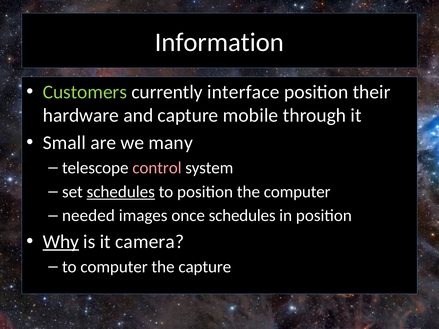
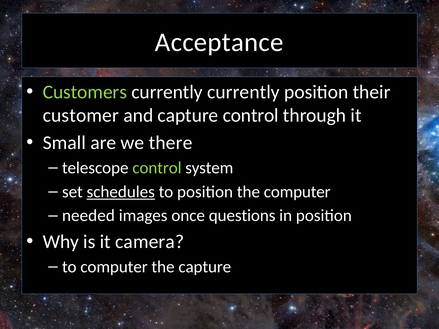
Information: Information -> Acceptance
currently interface: interface -> currently
hardware: hardware -> customer
capture mobile: mobile -> control
many: many -> there
control at (157, 168) colour: pink -> light green
once schedules: schedules -> questions
Why underline: present -> none
